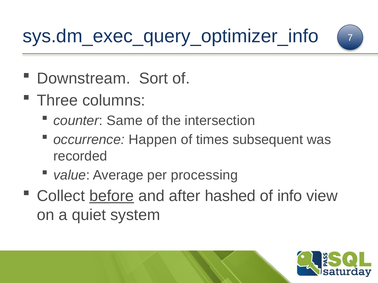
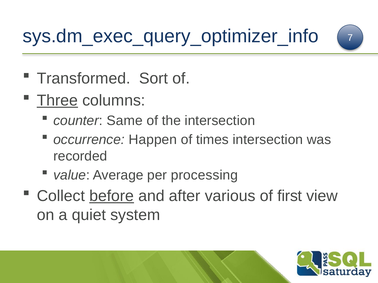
Downstream: Downstream -> Transformed
Three underline: none -> present
times subsequent: subsequent -> intersection
hashed: hashed -> various
info: info -> first
